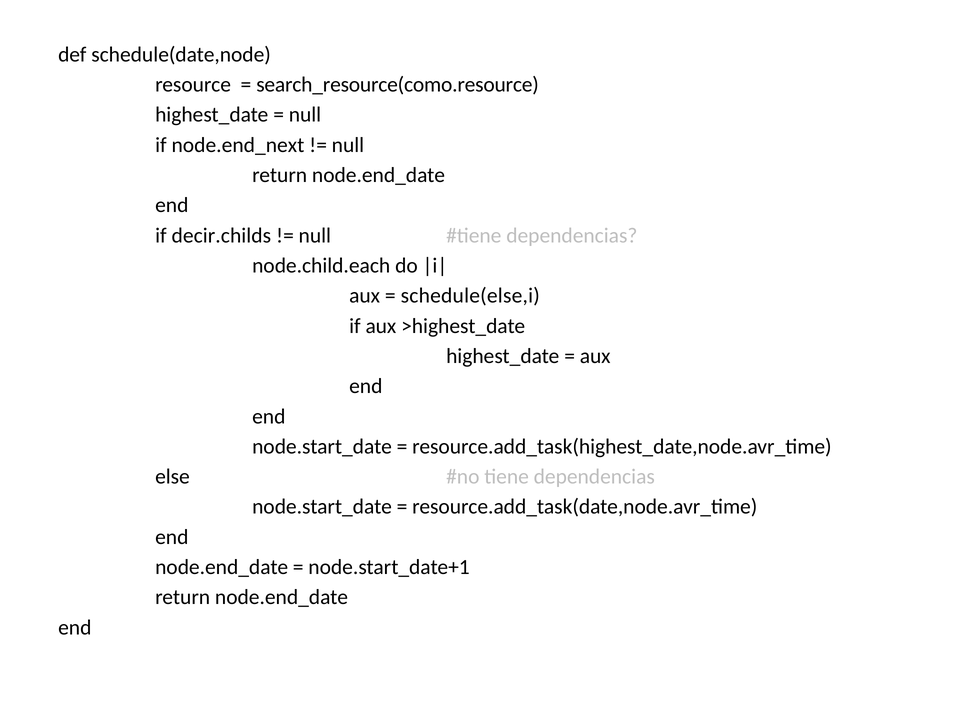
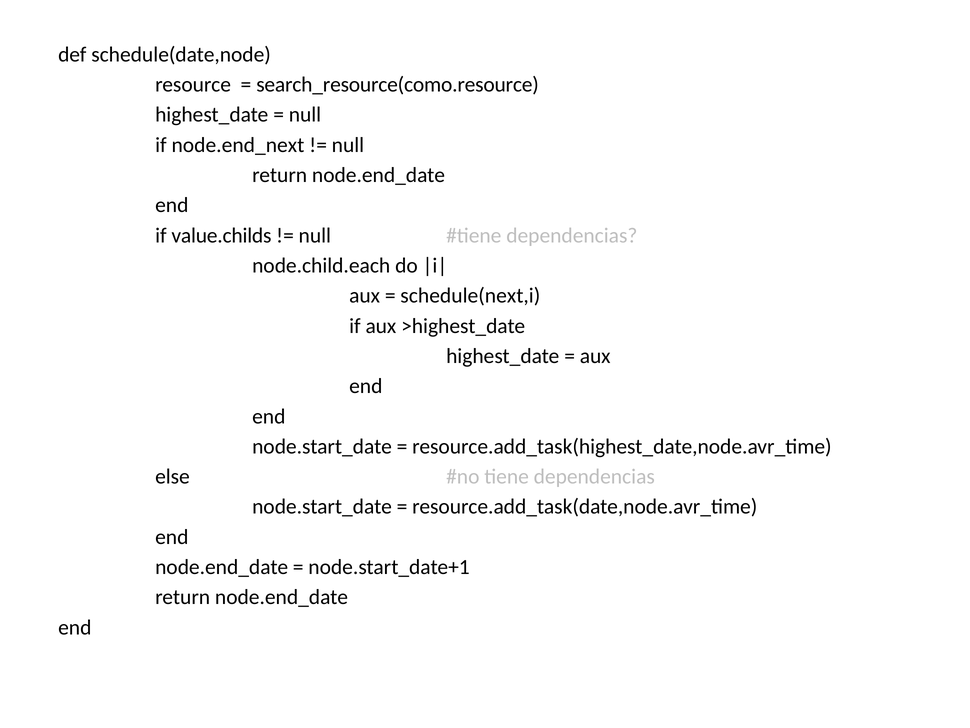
decir.childs: decir.childs -> value.childs
schedule(else,i: schedule(else,i -> schedule(next,i
